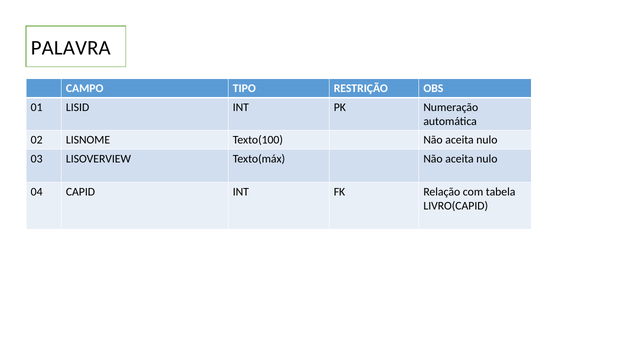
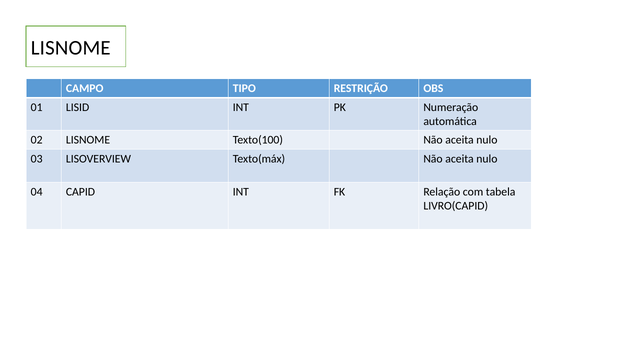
PALAVRA at (71, 48): PALAVRA -> LISNOME
